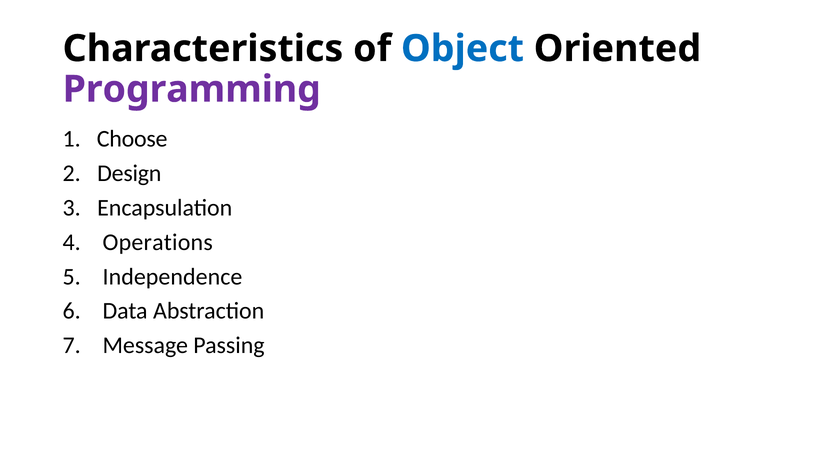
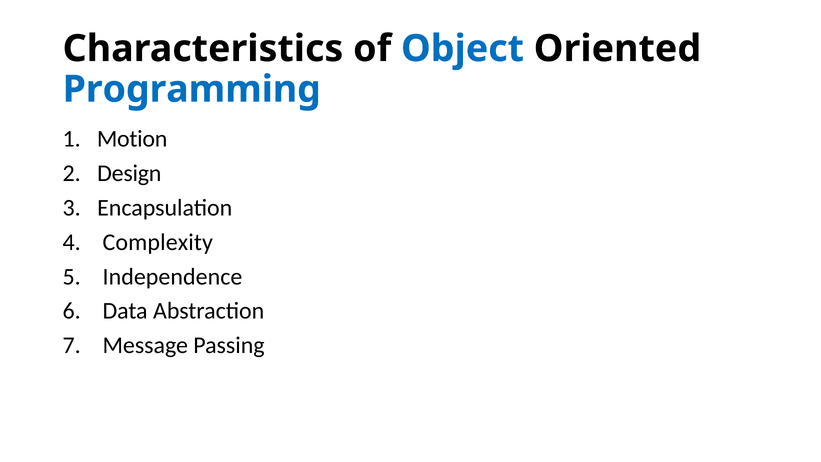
Programming colour: purple -> blue
Choose: Choose -> Motion
Operations: Operations -> Complexity
